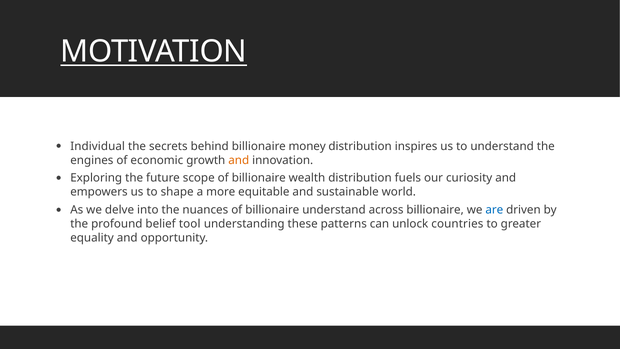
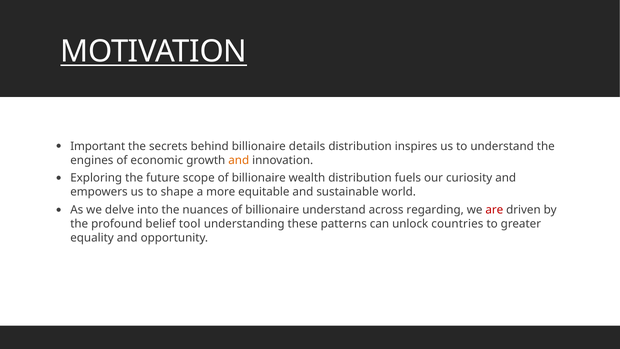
Individual: Individual -> Important
money: money -> details
across billionaire: billionaire -> regarding
are colour: blue -> red
